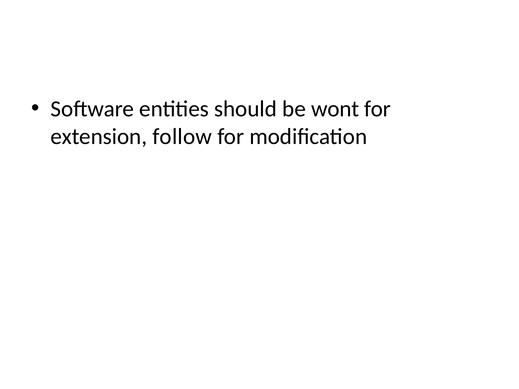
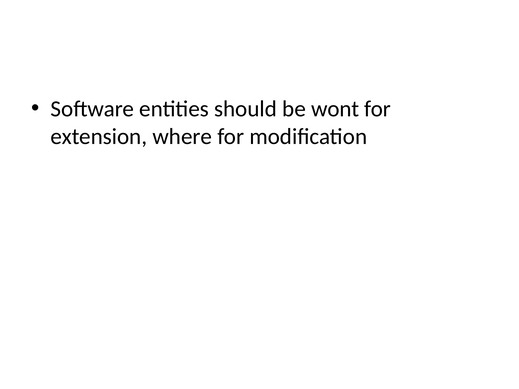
follow: follow -> where
